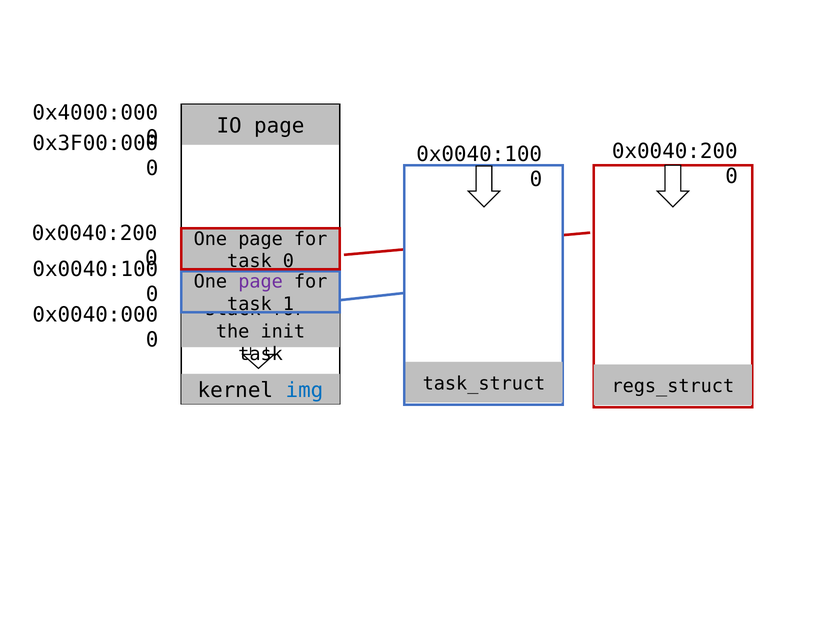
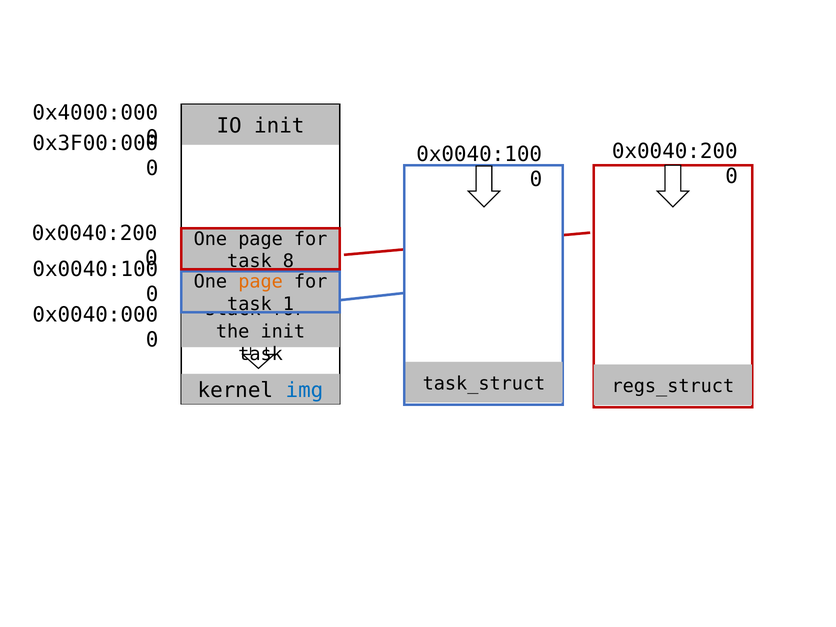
IO page: page -> init
task 0: 0 -> 8
page at (261, 282) colour: purple -> orange
